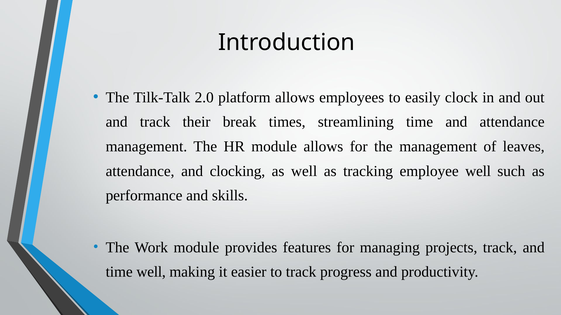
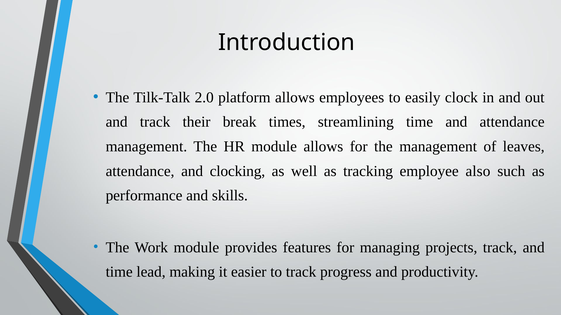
employee well: well -> also
time well: well -> lead
